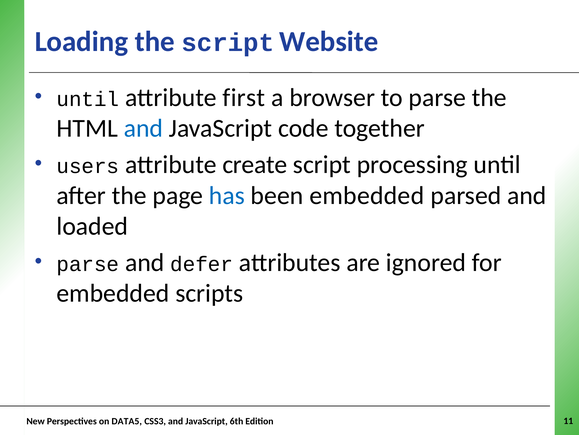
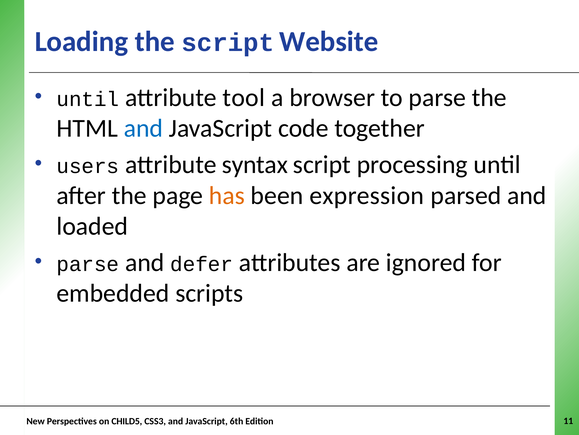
first: first -> tool
create: create -> syntax
has colour: blue -> orange
been embedded: embedded -> expression
DATA5: DATA5 -> CHILD5
